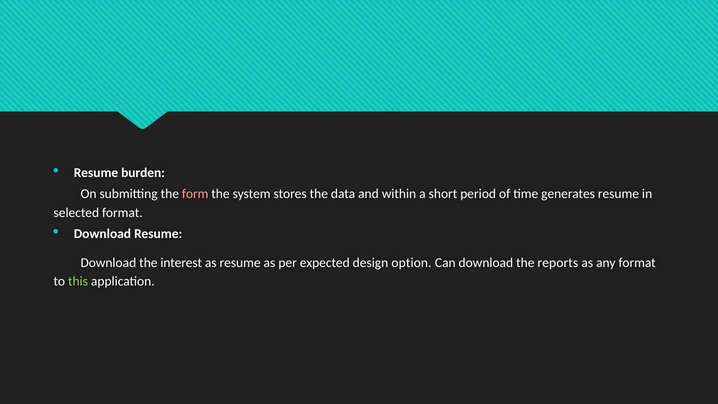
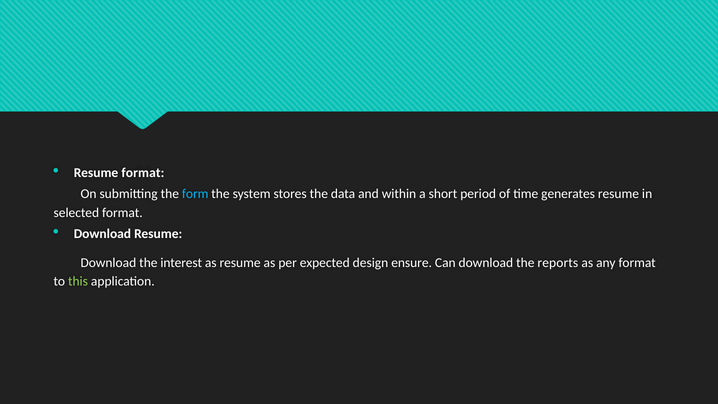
Resume burden: burden -> format
form colour: pink -> light blue
option: option -> ensure
